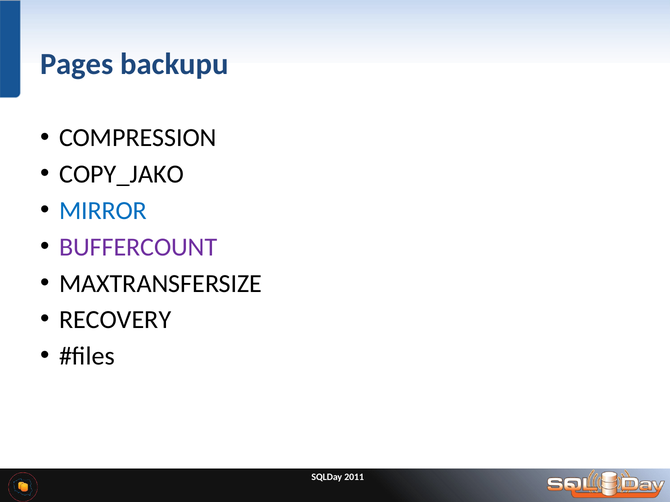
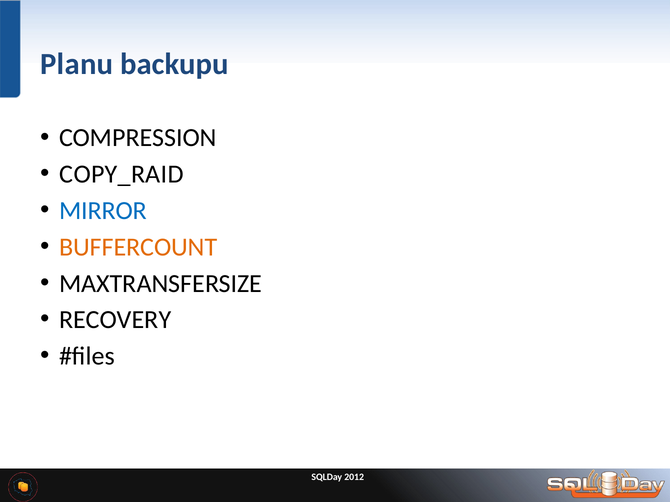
Pages: Pages -> Planu
COPY_JAKO: COPY_JAKO -> COPY_RAID
BUFFERCOUNT colour: purple -> orange
2011: 2011 -> 2012
